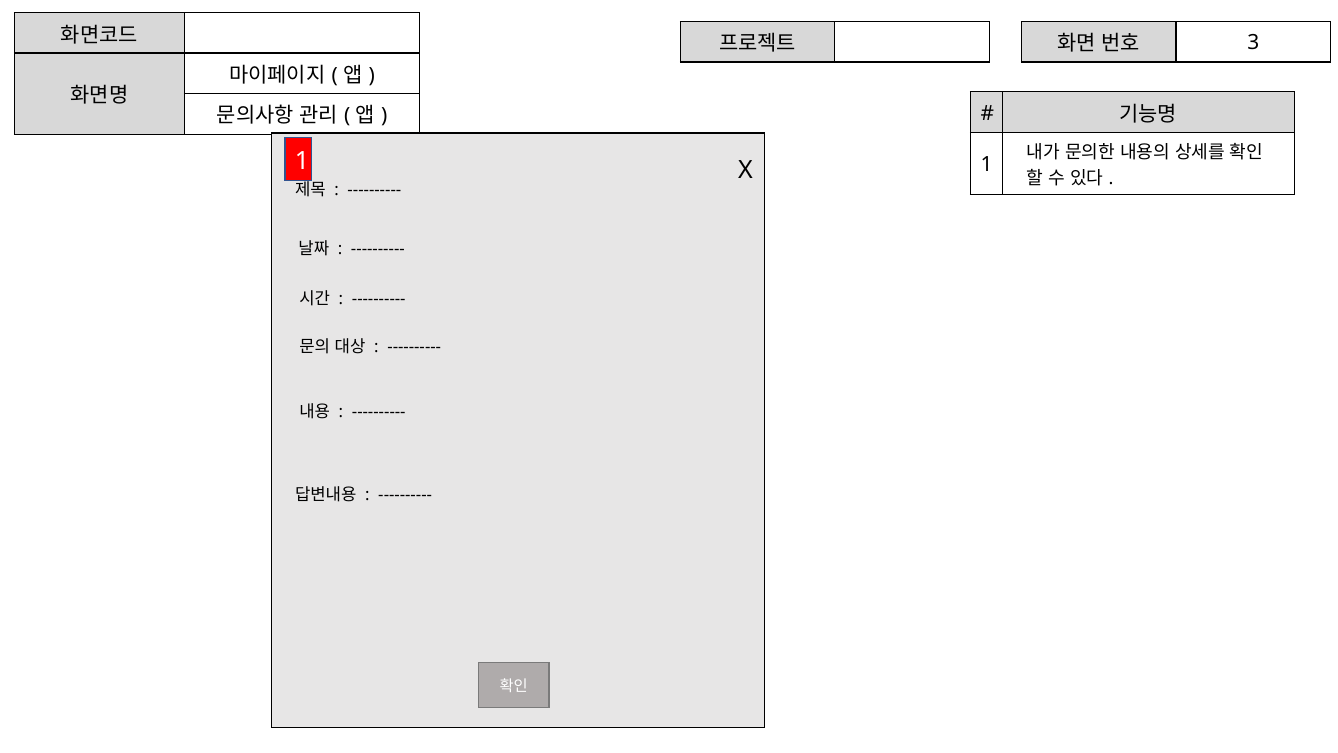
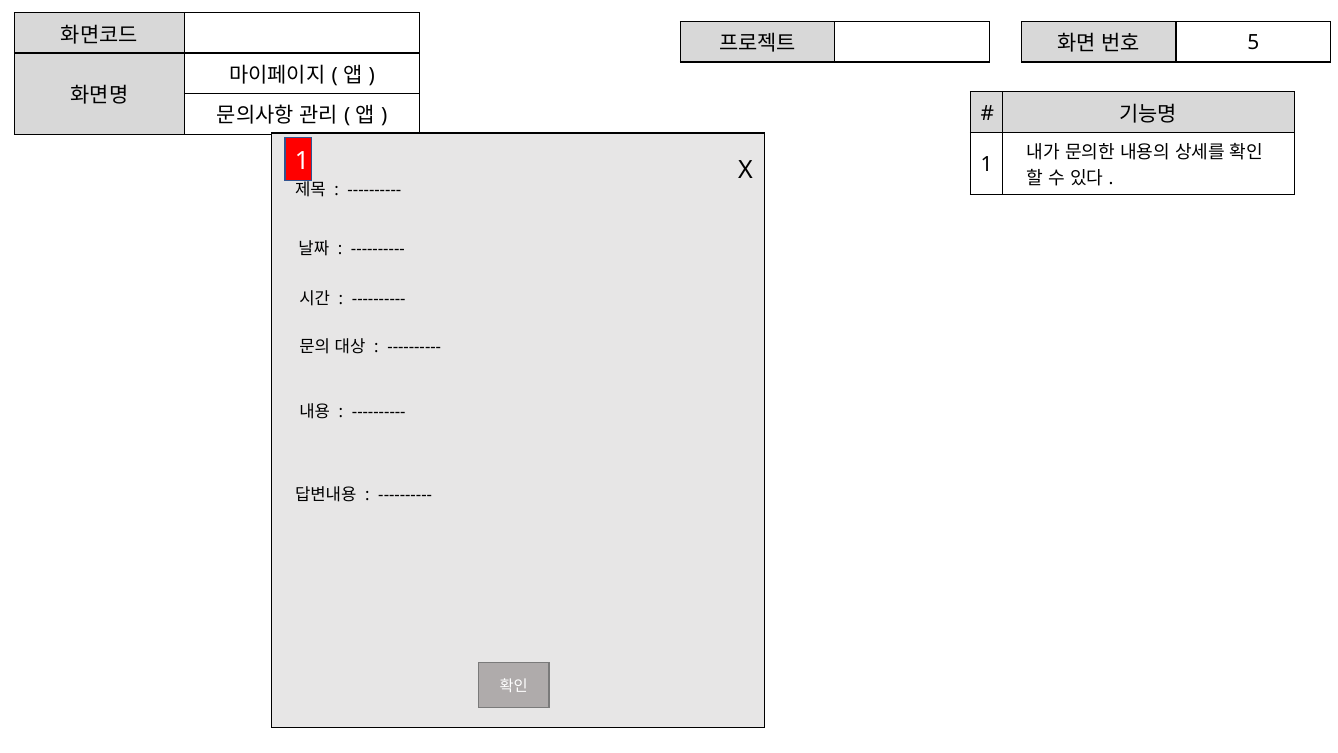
3: 3 -> 5
